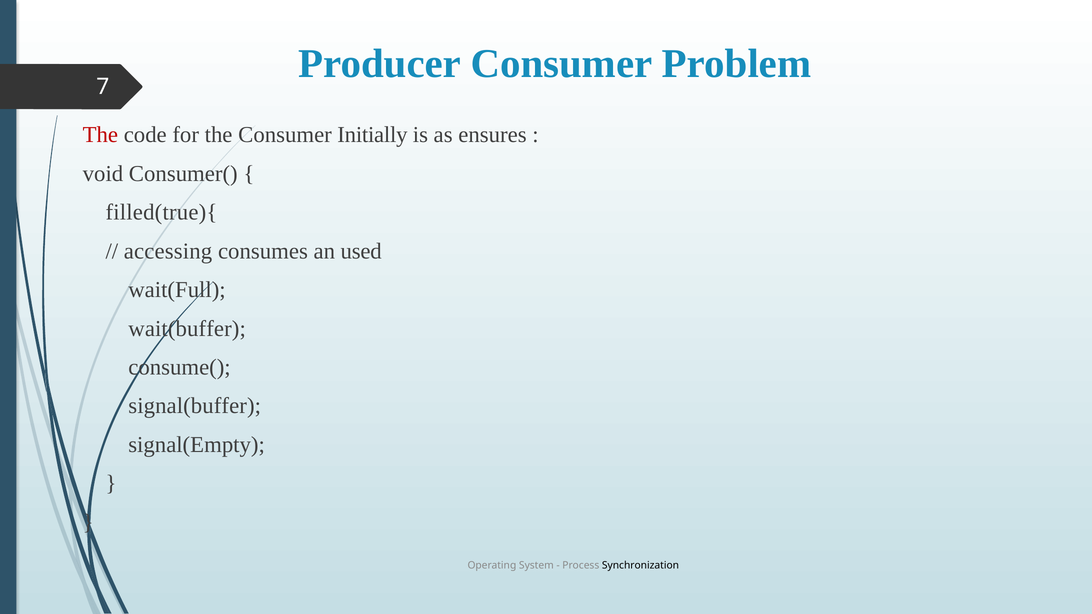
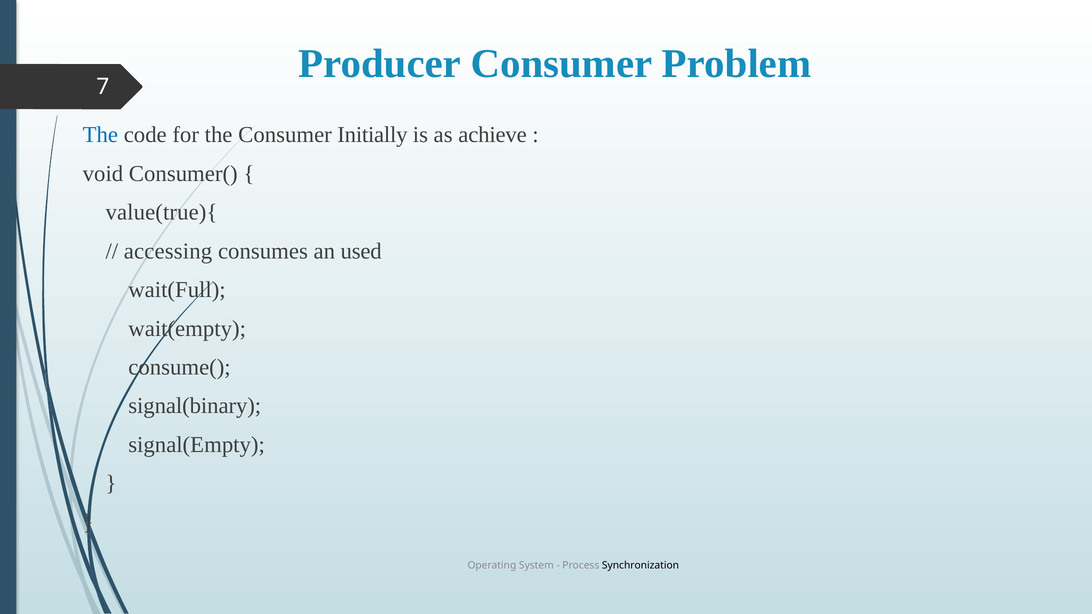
The at (100, 135) colour: red -> blue
ensures: ensures -> achieve
filled(true){: filled(true){ -> value(true){
wait(buffer: wait(buffer -> wait(empty
signal(buffer: signal(buffer -> signal(binary
